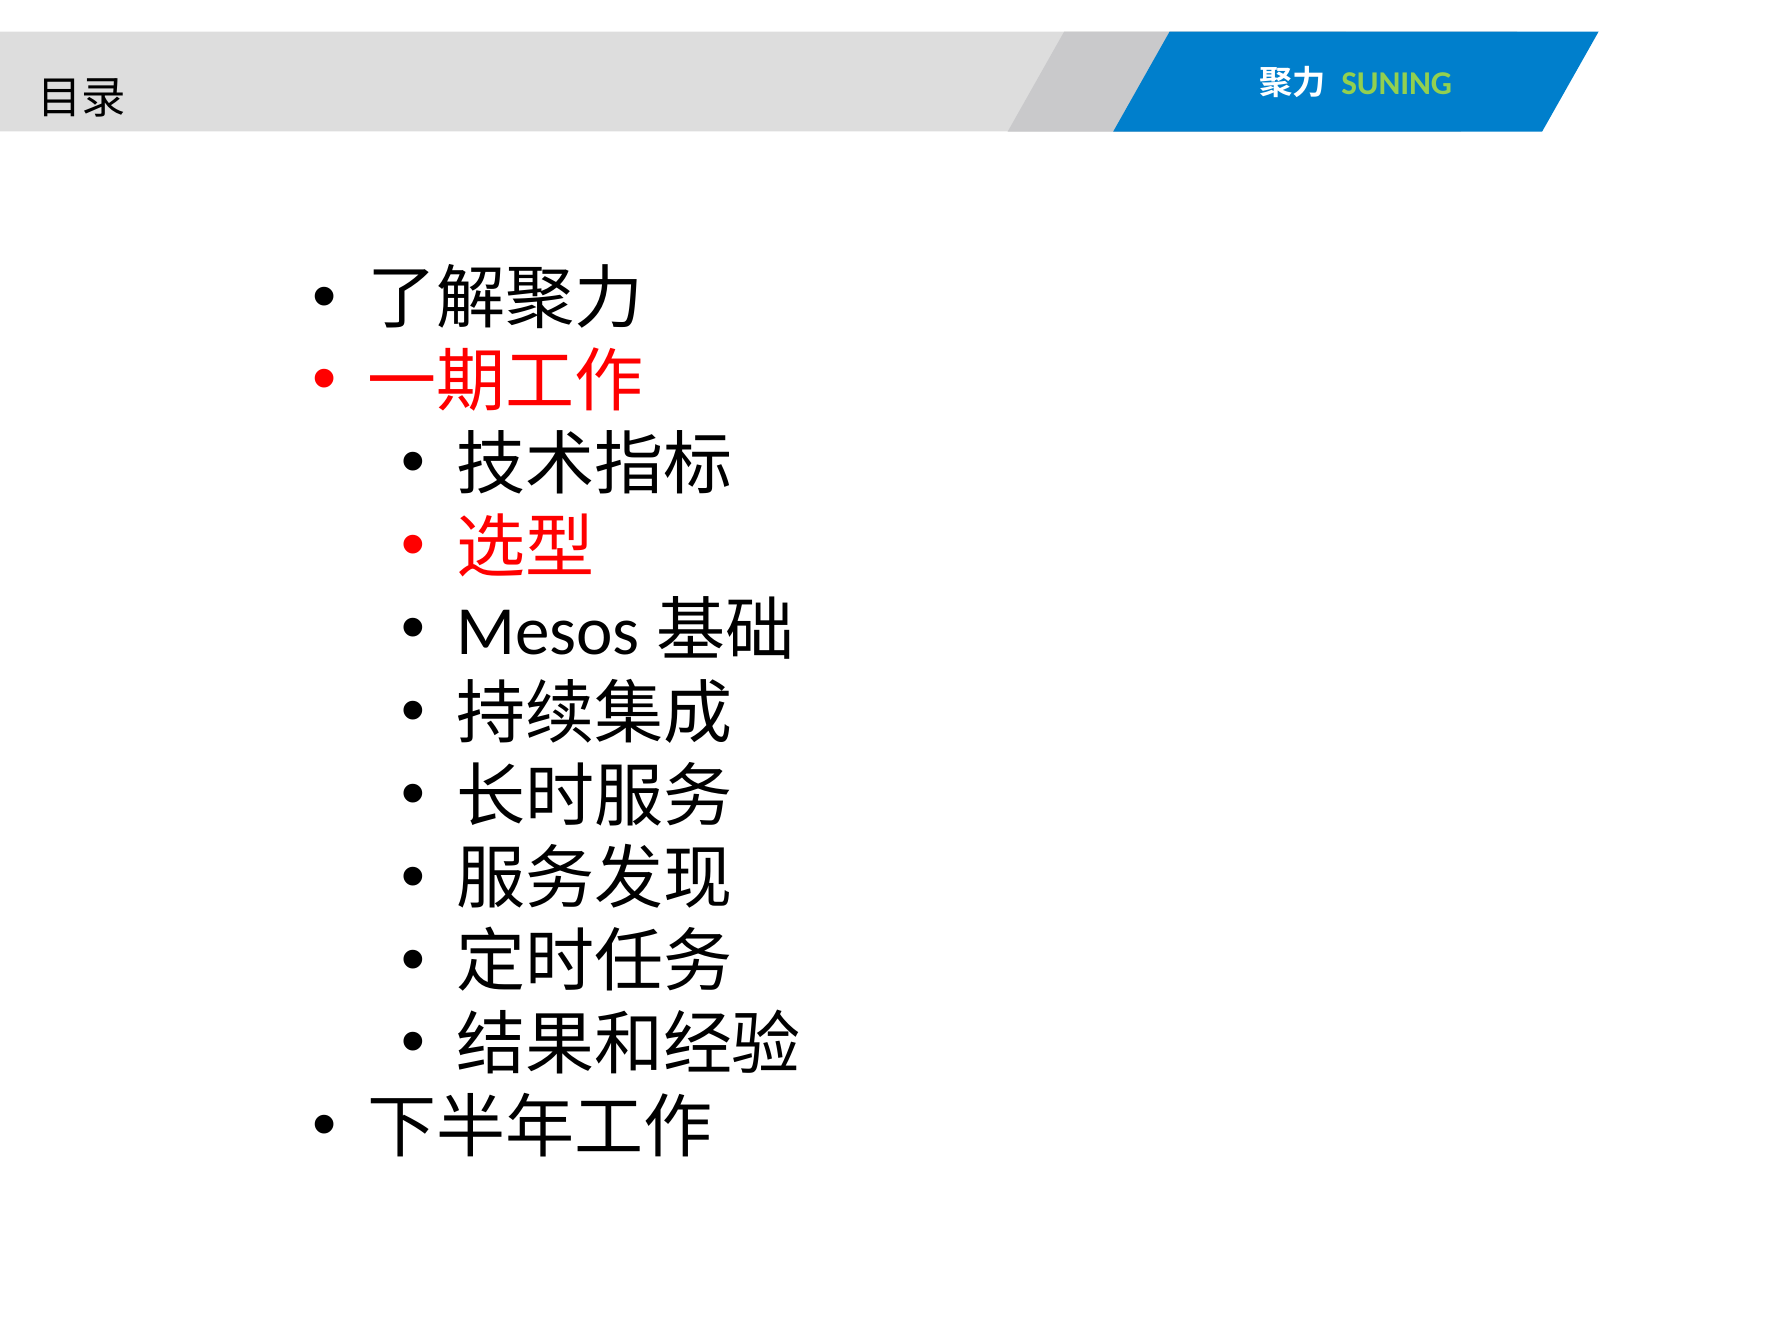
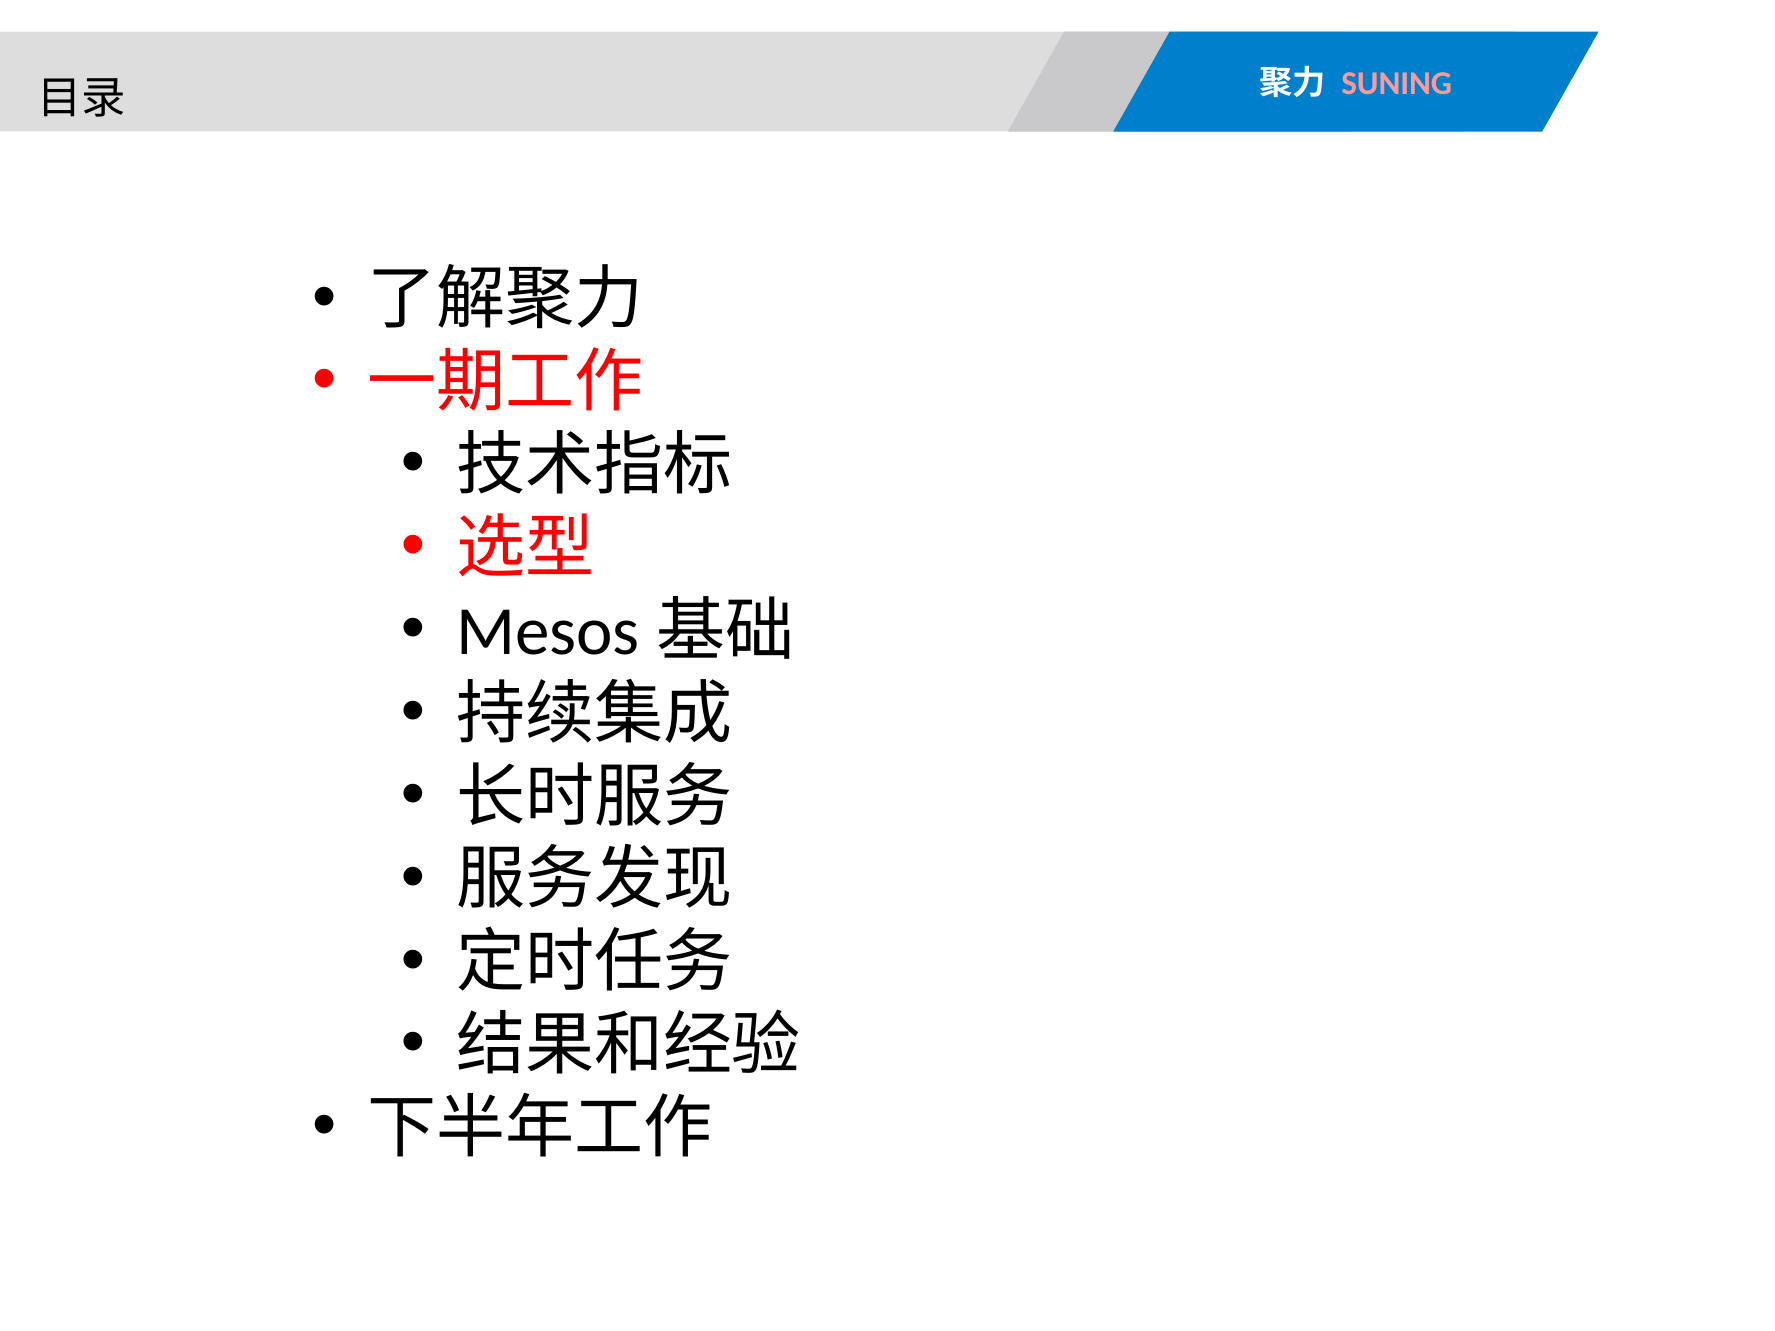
SUNING colour: light green -> pink
